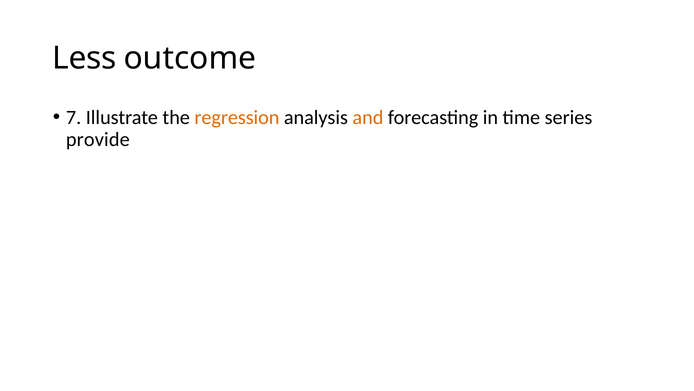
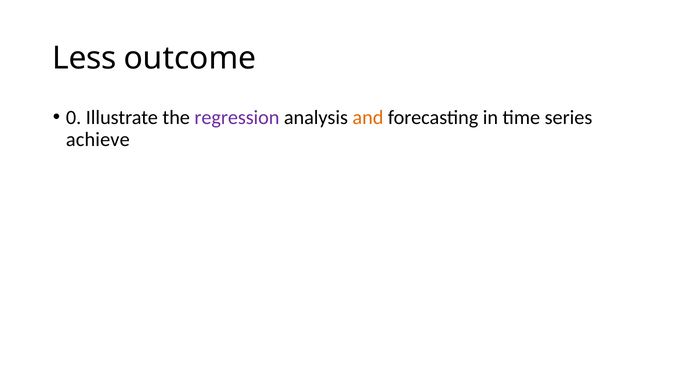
7: 7 -> 0
regression colour: orange -> purple
provide: provide -> achieve
